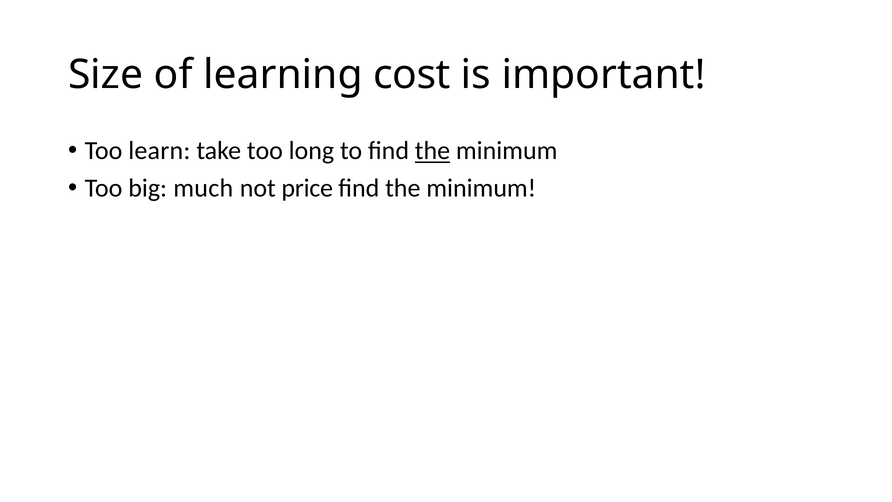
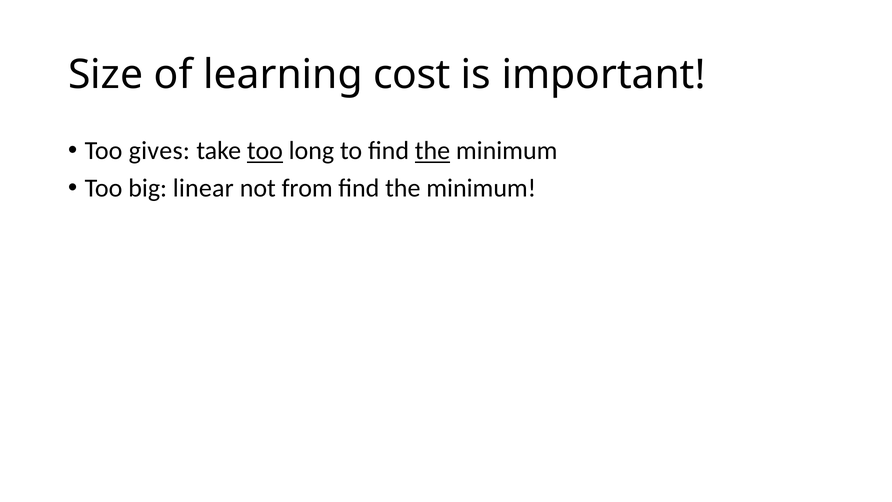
learn: learn -> gives
too at (265, 151) underline: none -> present
much: much -> linear
price: price -> from
